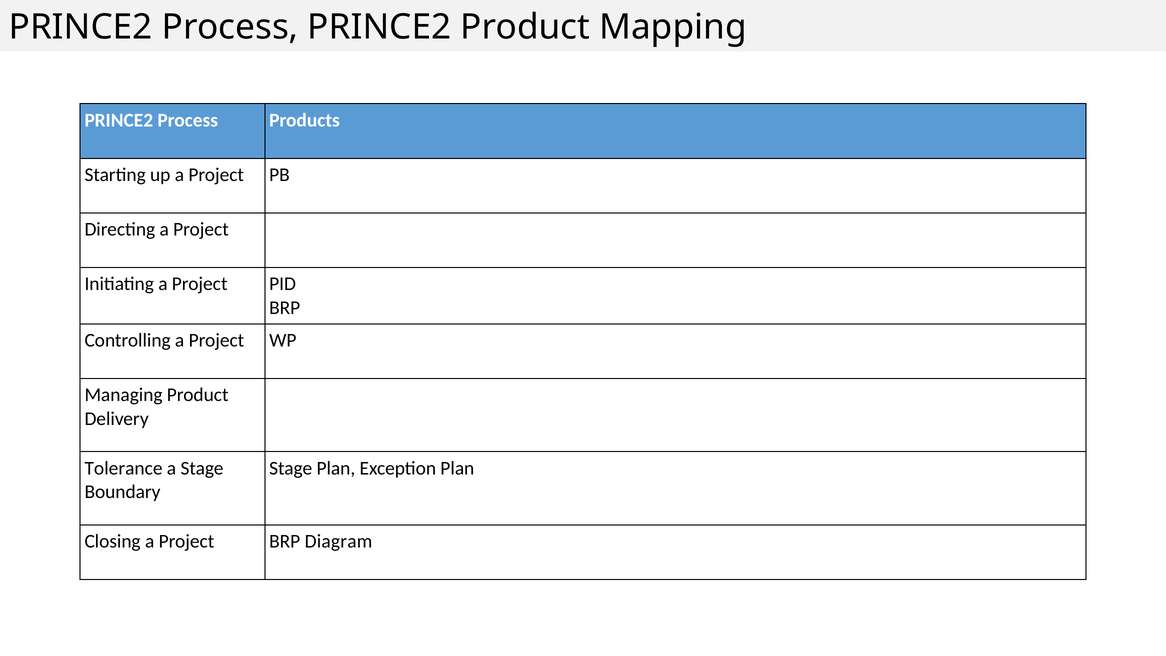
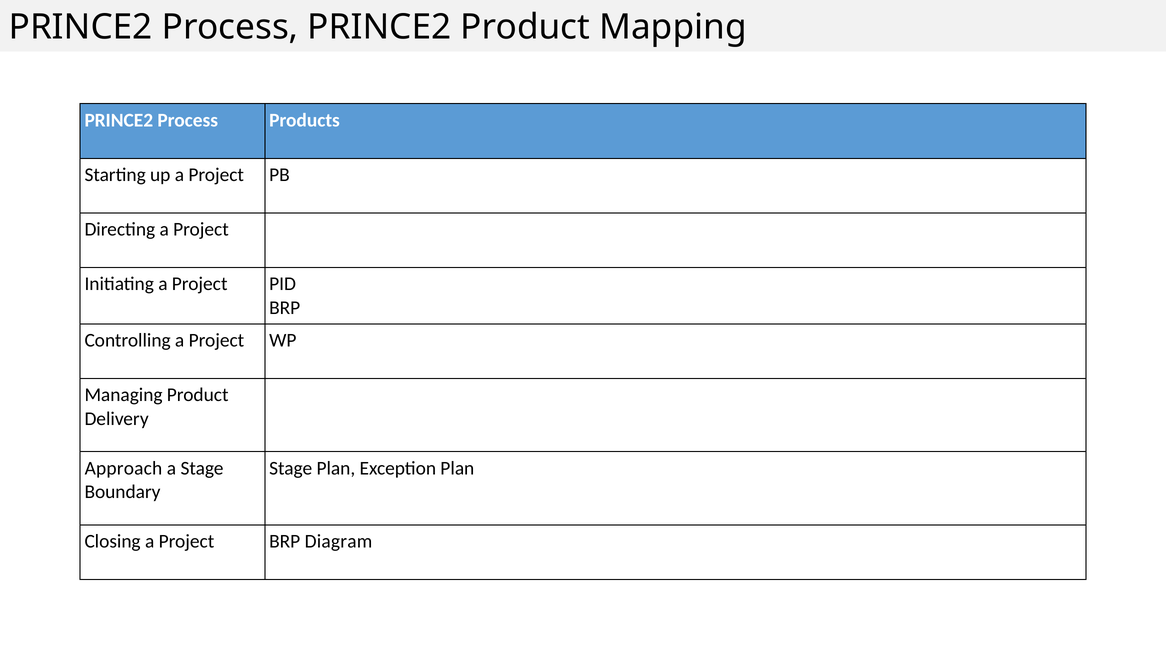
Tolerance: Tolerance -> Approach
